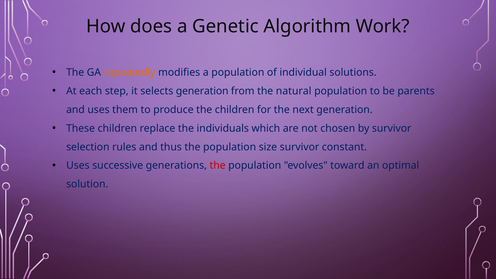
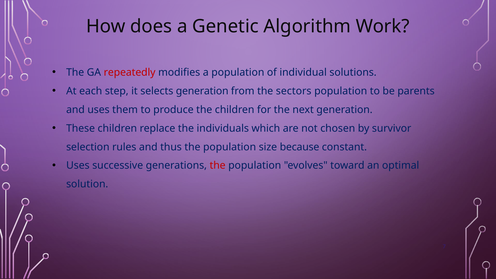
repeatedly colour: orange -> red
natural: natural -> sectors
size survivor: survivor -> because
